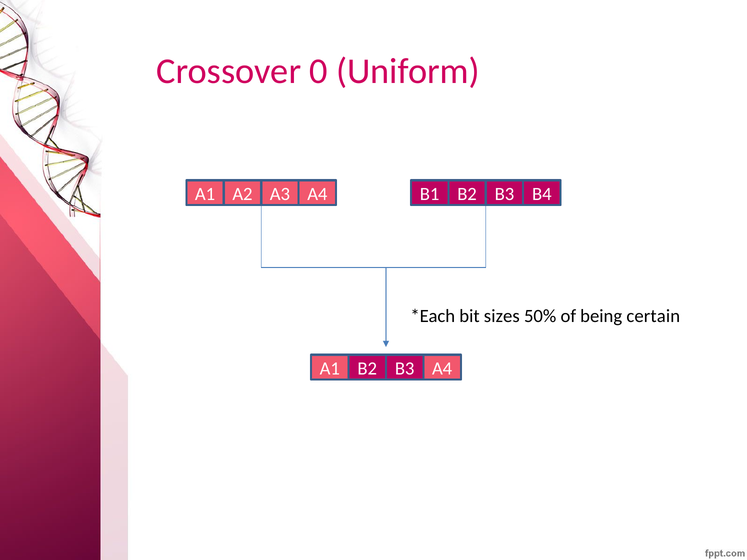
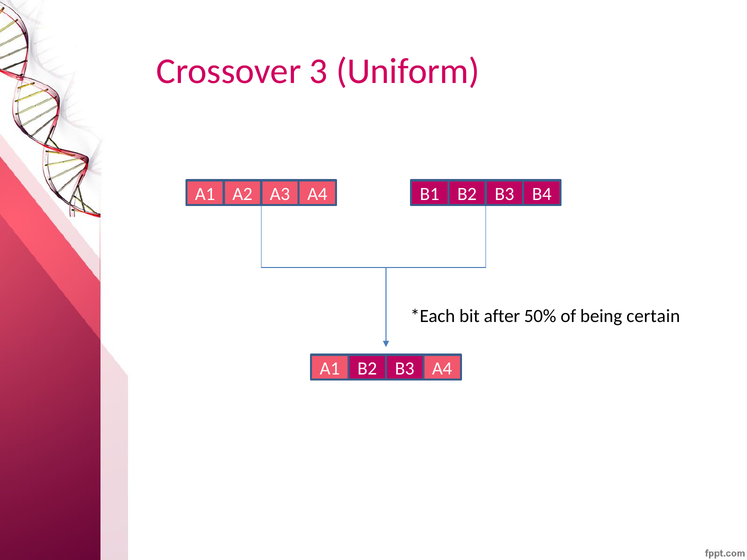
0: 0 -> 3
sizes: sizes -> after
